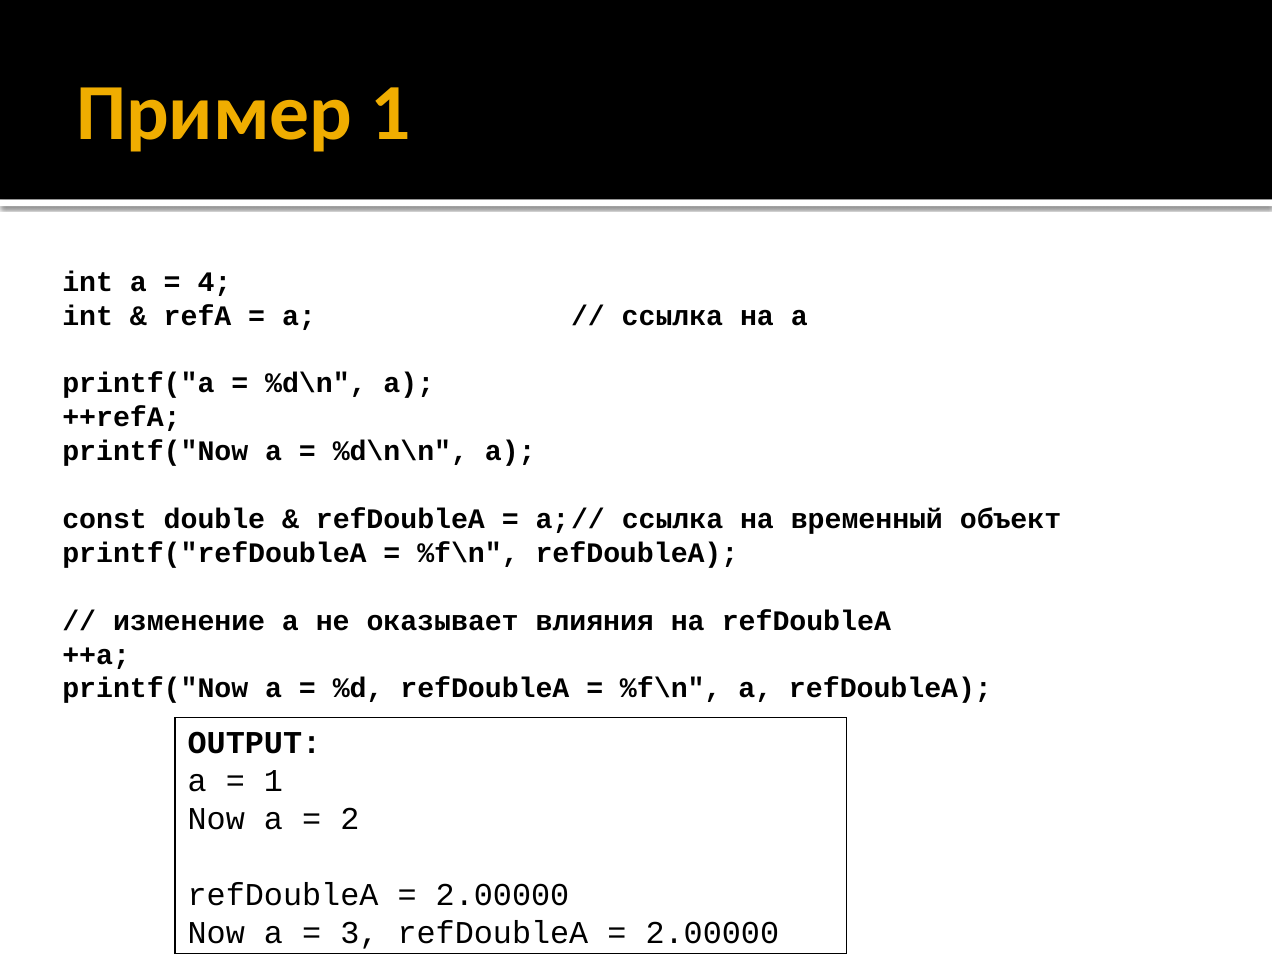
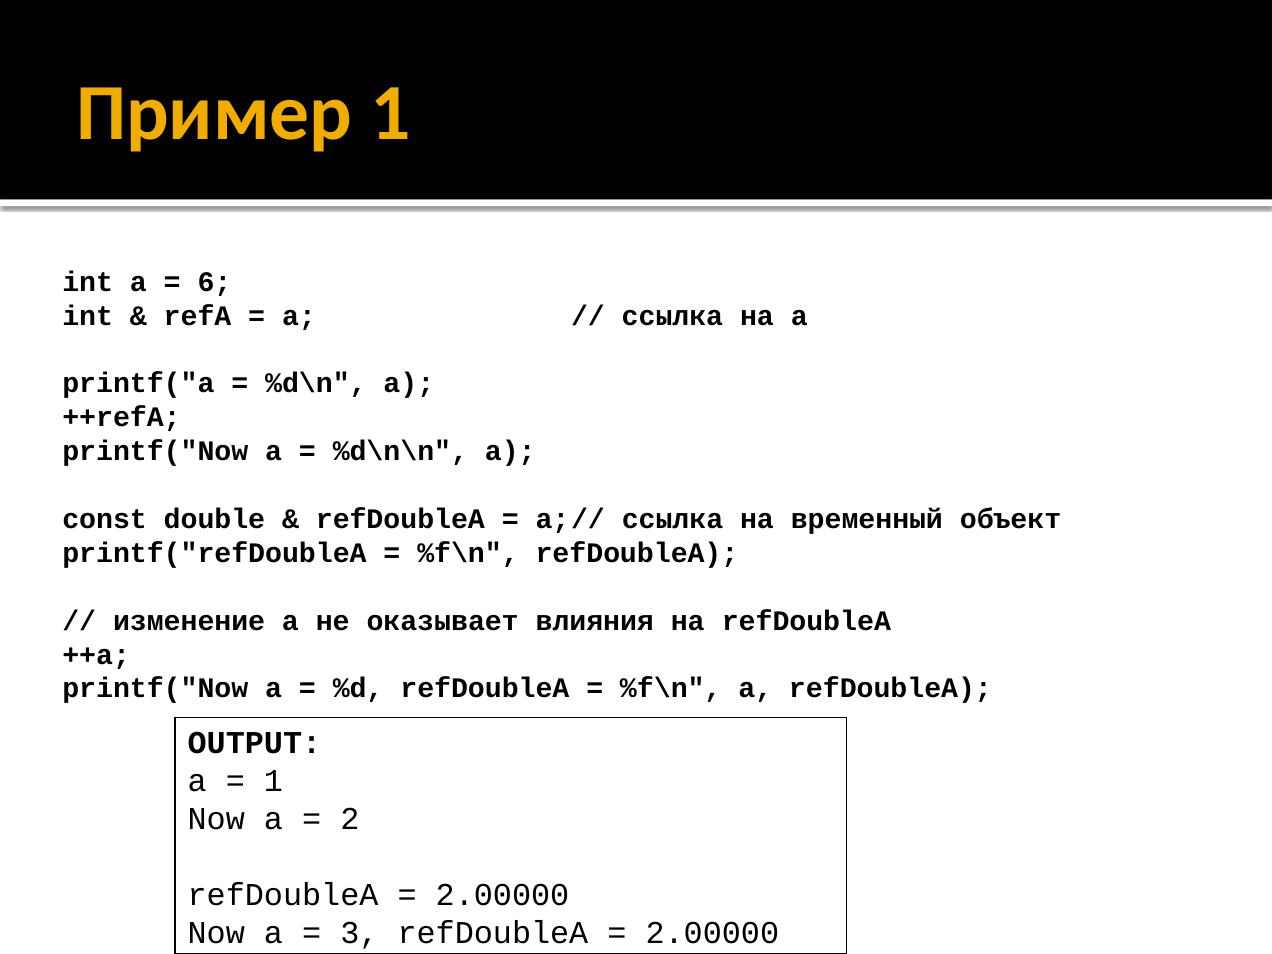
4: 4 -> 6
